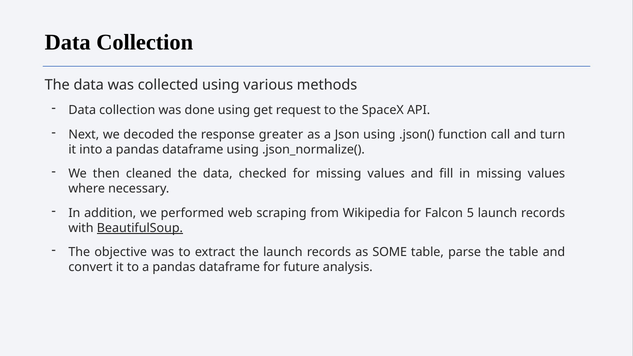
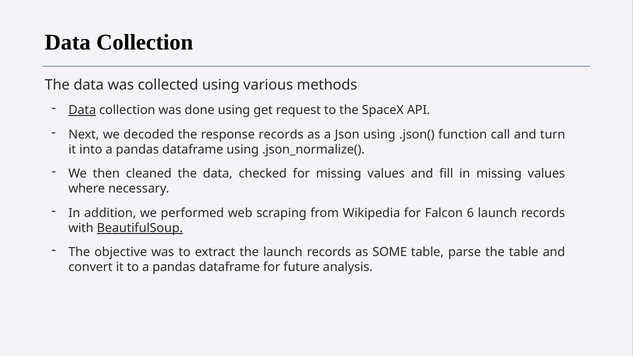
Data at (82, 110) underline: none -> present
response greater: greater -> records
5: 5 -> 6
